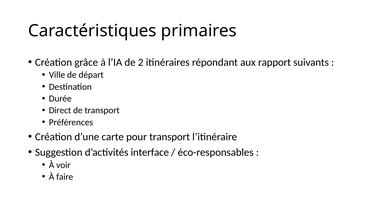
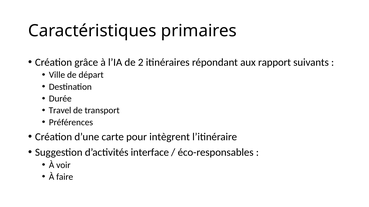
Direct: Direct -> Travel
pour transport: transport -> intègrent
